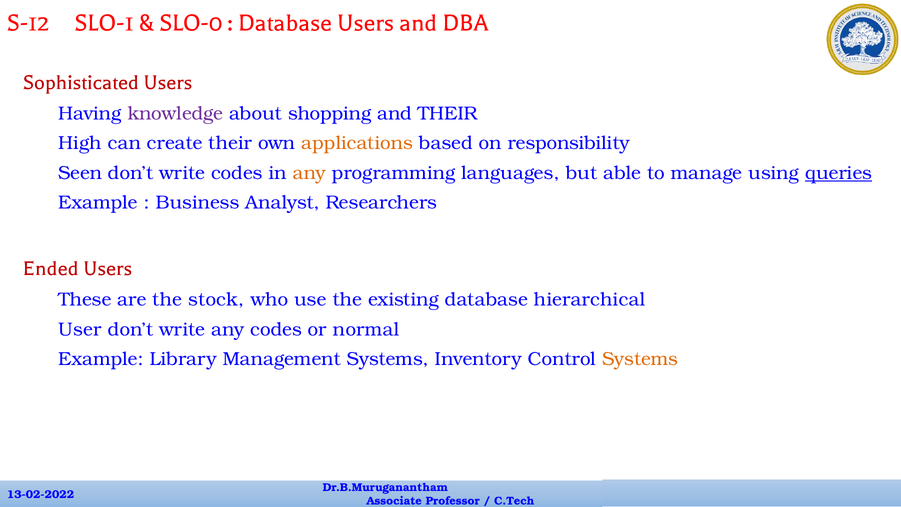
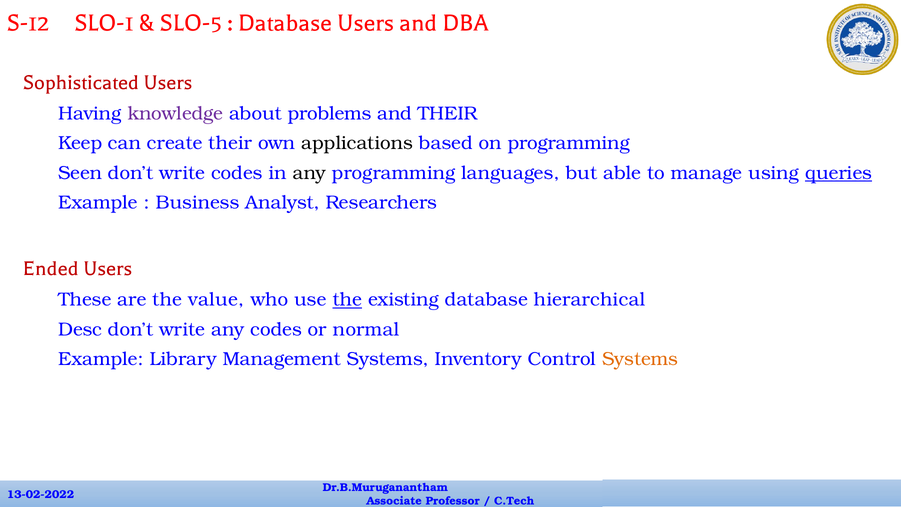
SLO-0: SLO-0 -> SLO-5
shopping: shopping -> problems
High: High -> Keep
applications colour: orange -> black
on responsibility: responsibility -> programming
any at (309, 173) colour: orange -> black
stock: stock -> value
the at (347, 300) underline: none -> present
User: User -> Desc
